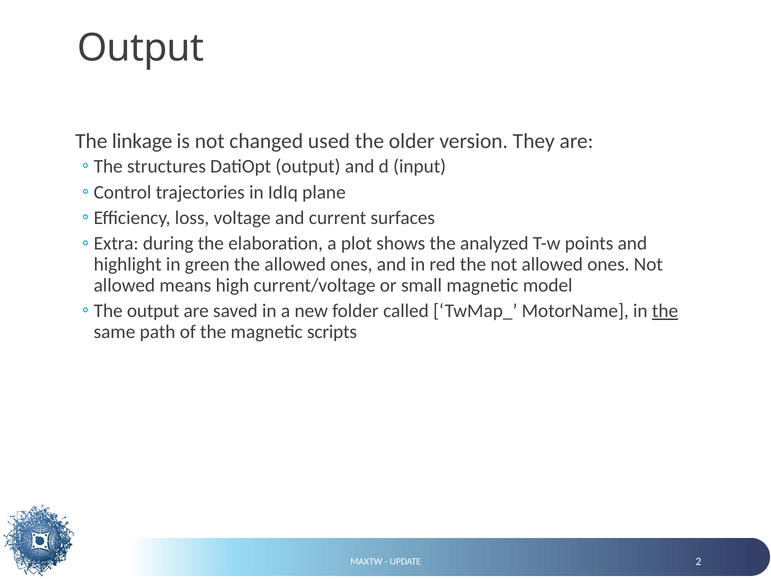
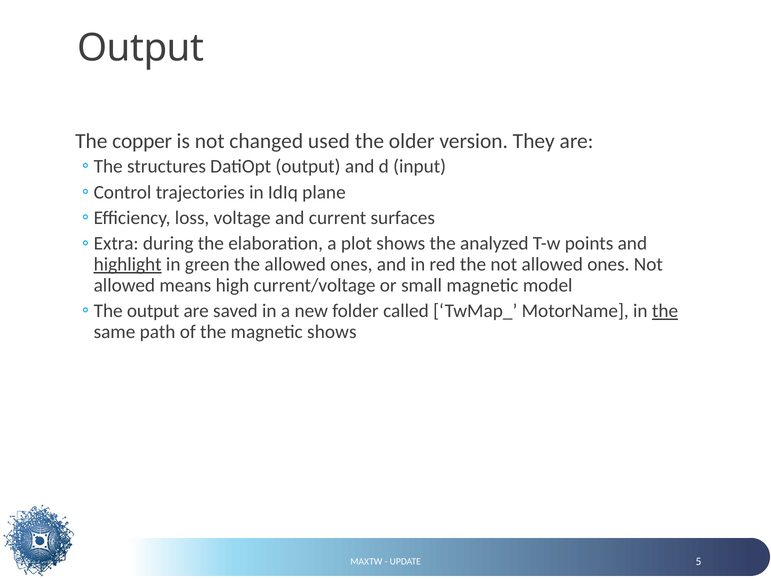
linkage: linkage -> copper
highlight underline: none -> present
magnetic scripts: scripts -> shows
2: 2 -> 5
